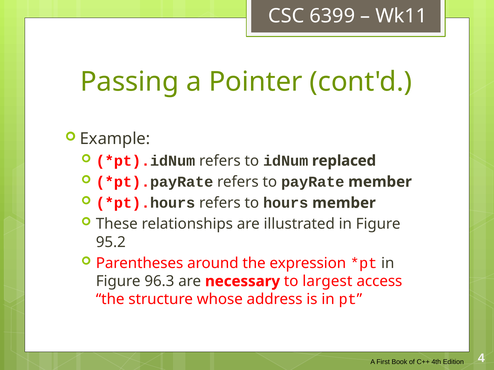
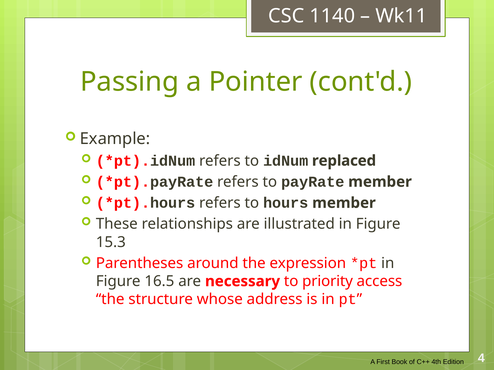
6399: 6399 -> 1140
95.2: 95.2 -> 15.3
96.3: 96.3 -> 16.5
largest: largest -> priority
